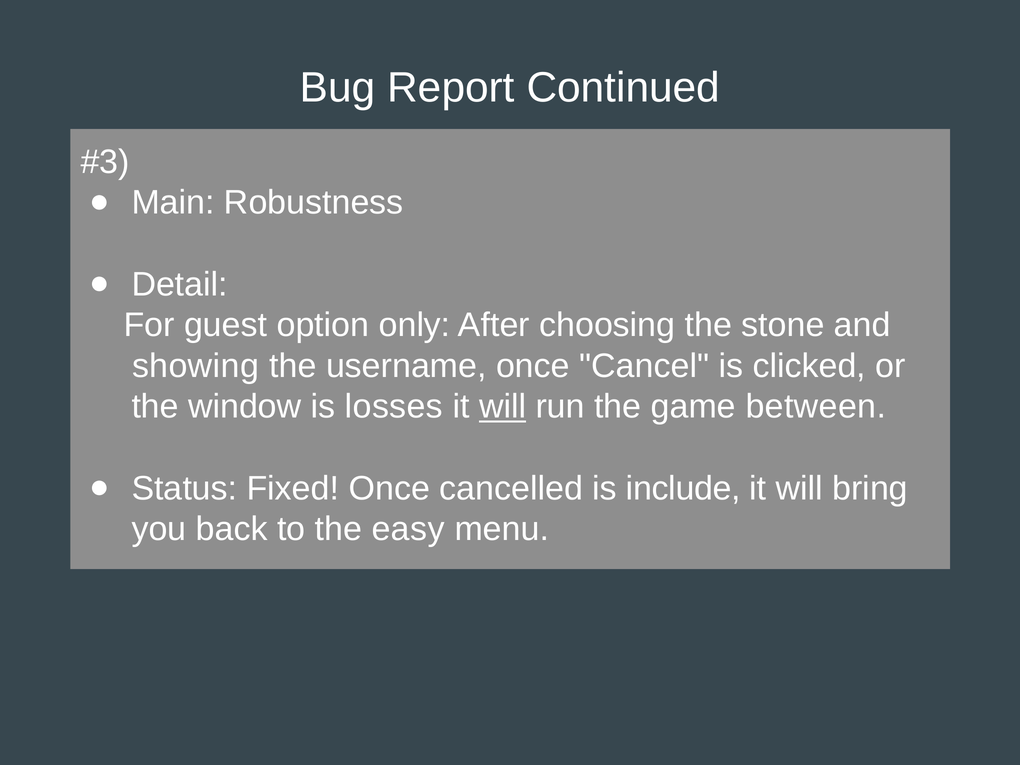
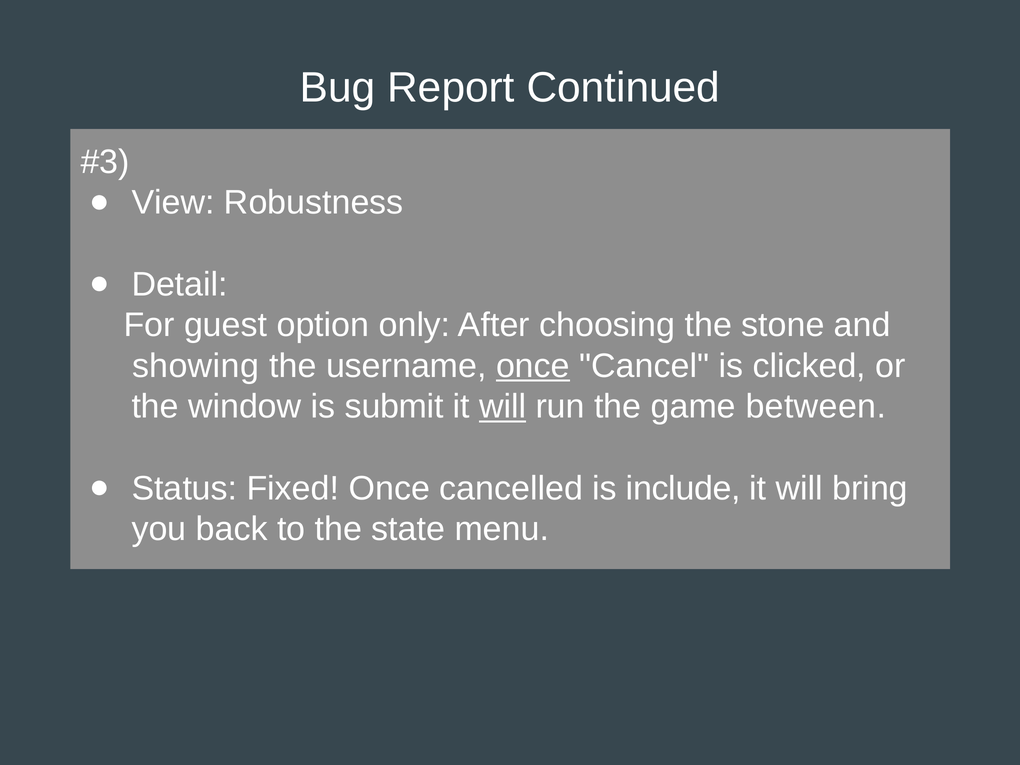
Main: Main -> View
once at (533, 366) underline: none -> present
losses: losses -> submit
easy: easy -> state
